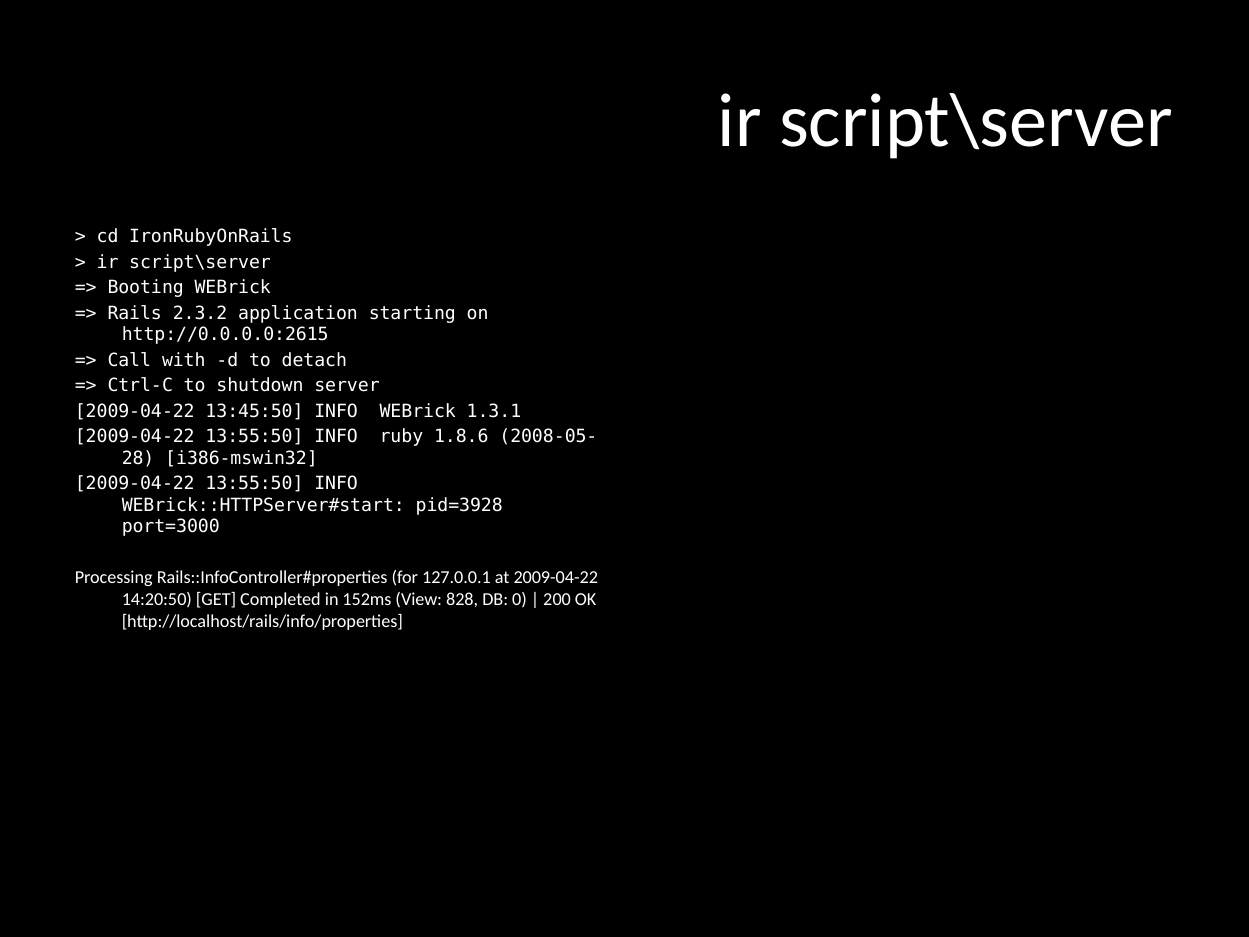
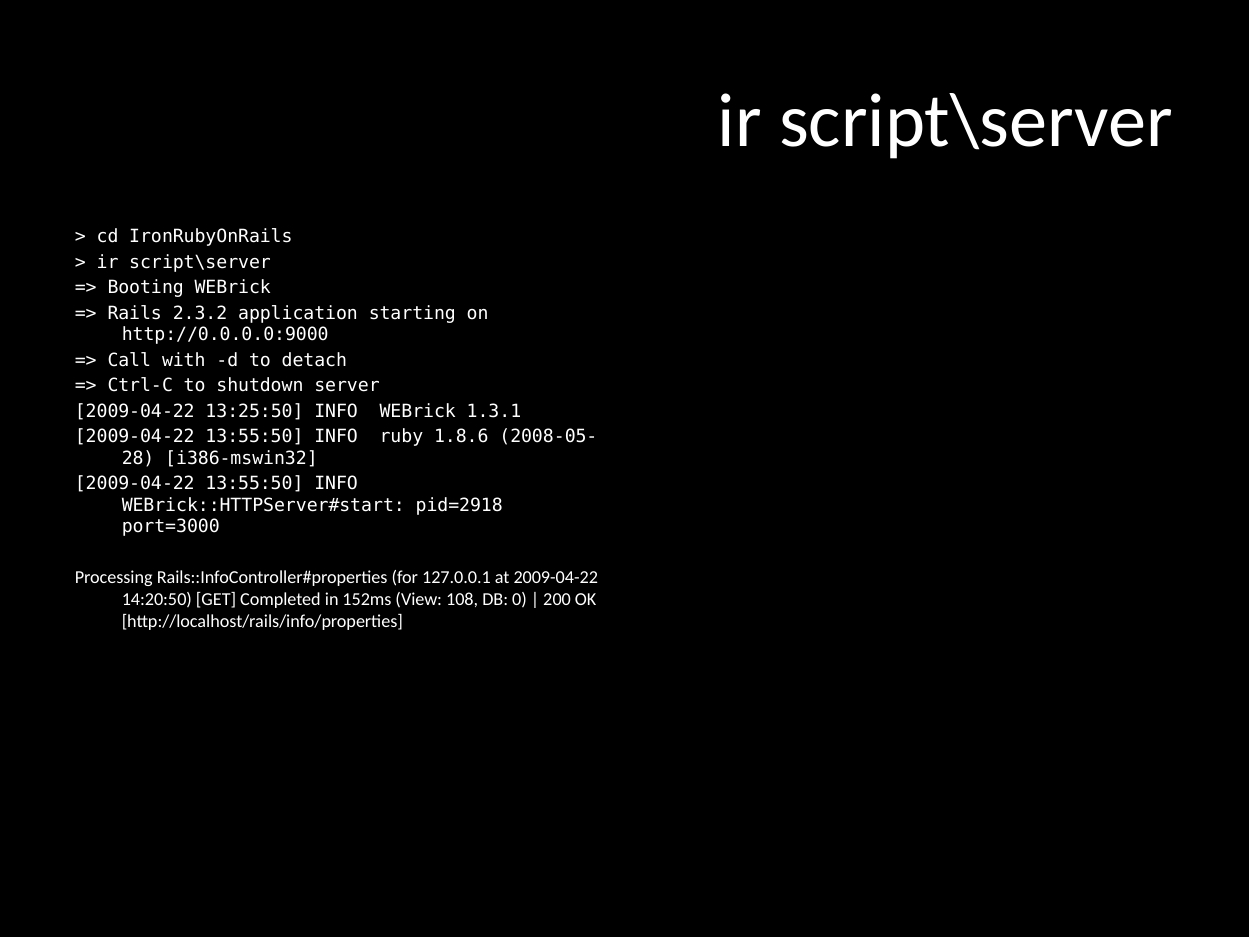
http://0.0.0.0:2615: http://0.0.0.0:2615 -> http://0.0.0.0:9000
13:45:50: 13:45:50 -> 13:25:50
pid=3928: pid=3928 -> pid=2918
828: 828 -> 108
